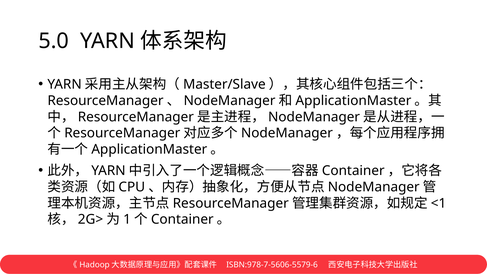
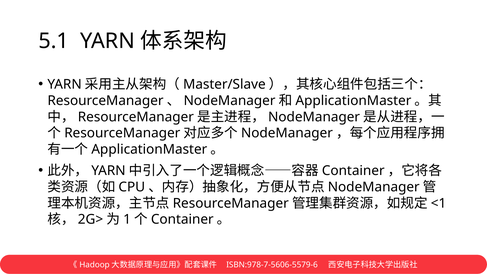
5.0: 5.0 -> 5.1
